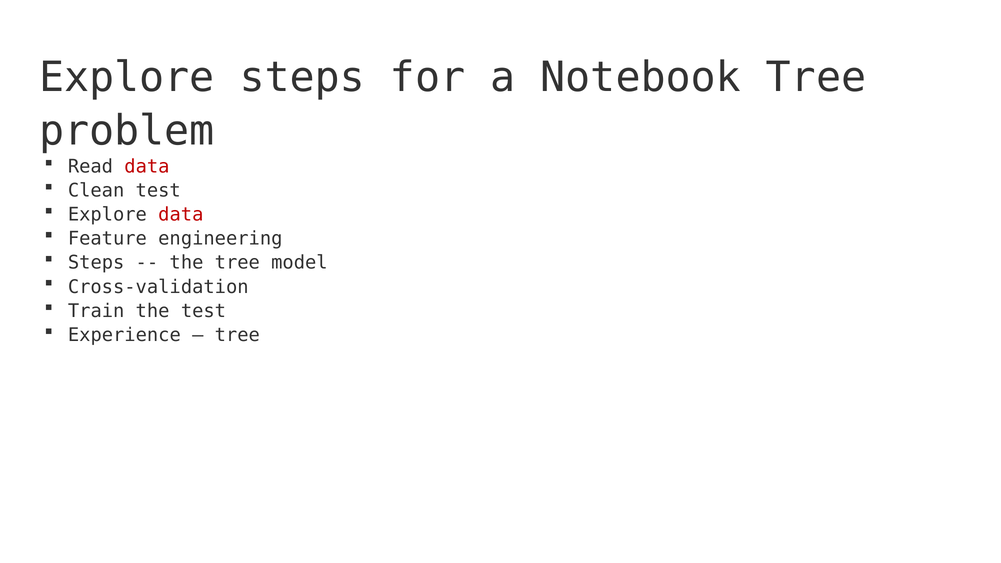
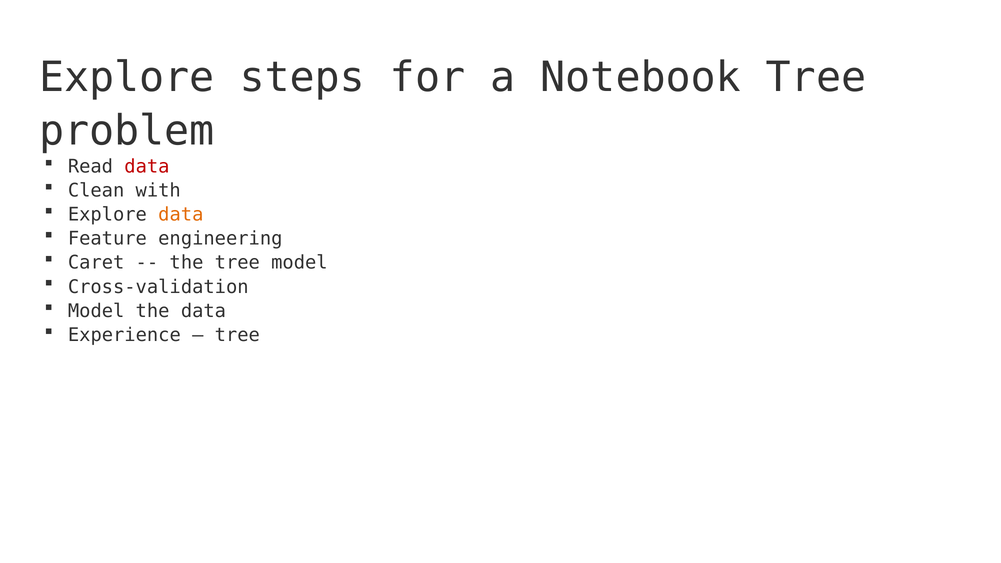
Clean test: test -> with
data at (181, 215) colour: red -> orange
Steps at (96, 263): Steps -> Caret
Train at (96, 311): Train -> Model
the test: test -> data
